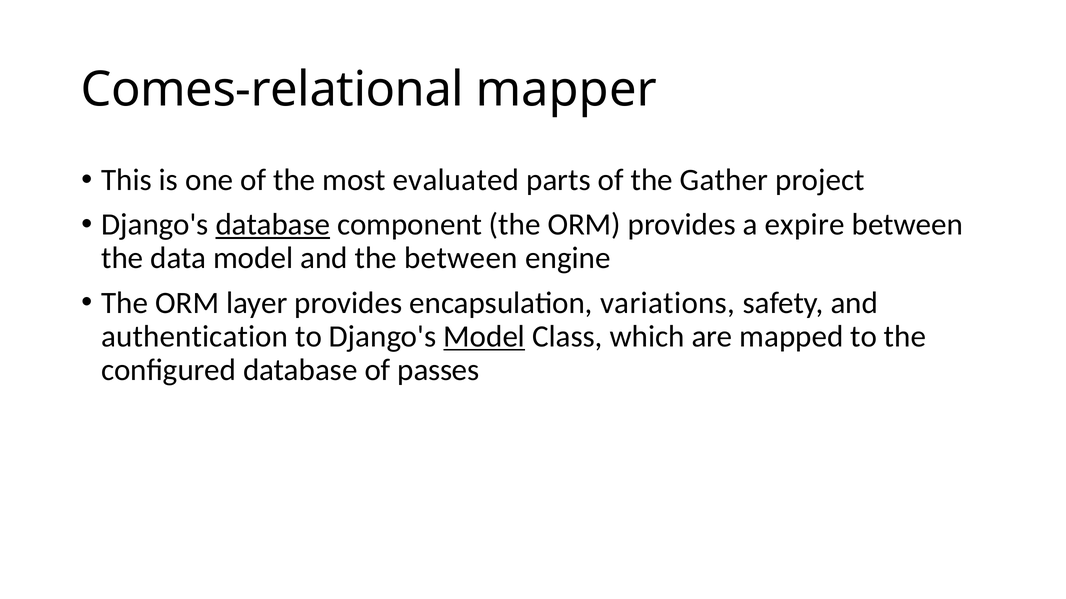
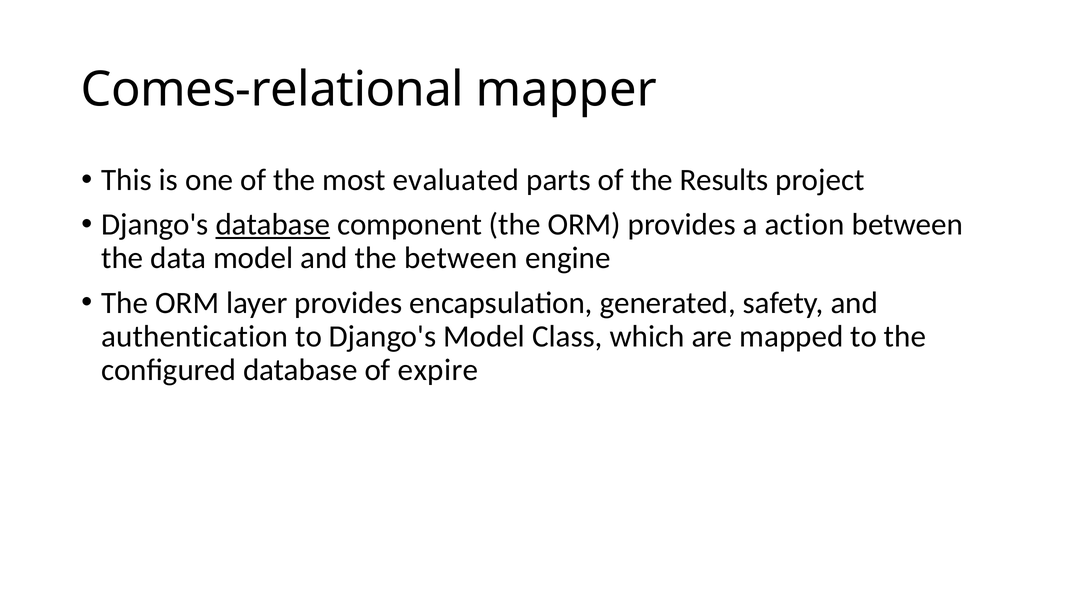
Gather: Gather -> Results
expire: expire -> action
variations: variations -> generated
Model at (484, 337) underline: present -> none
passes: passes -> expire
